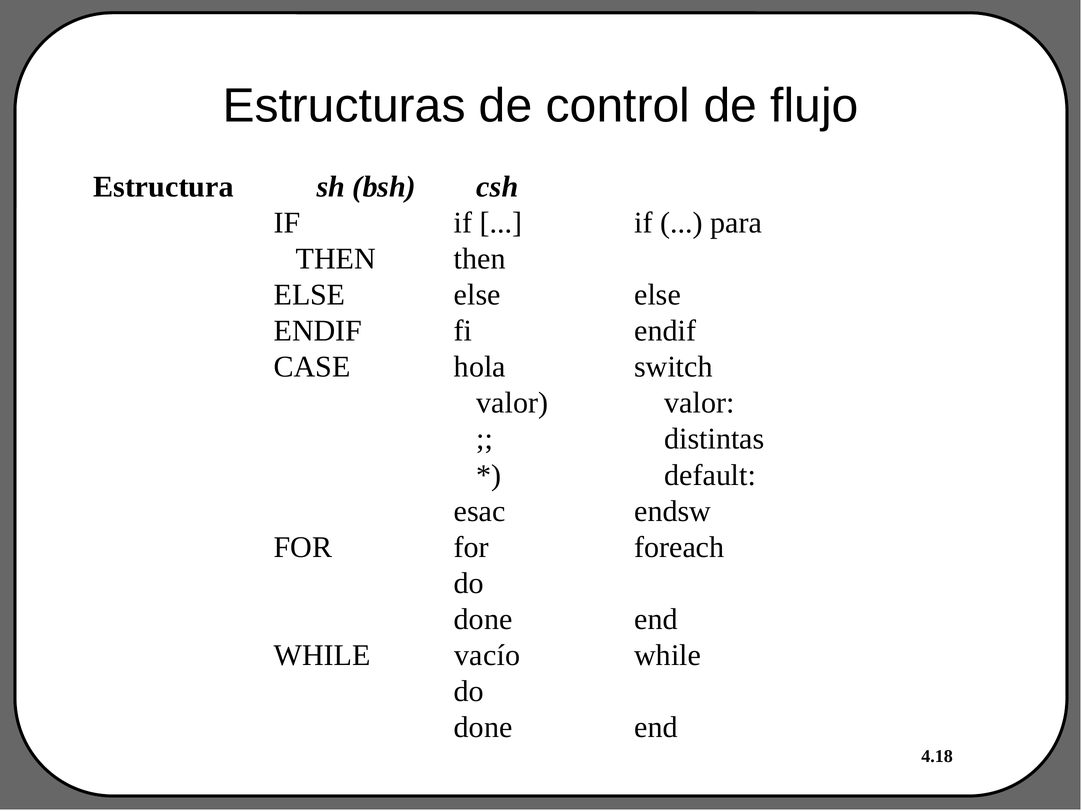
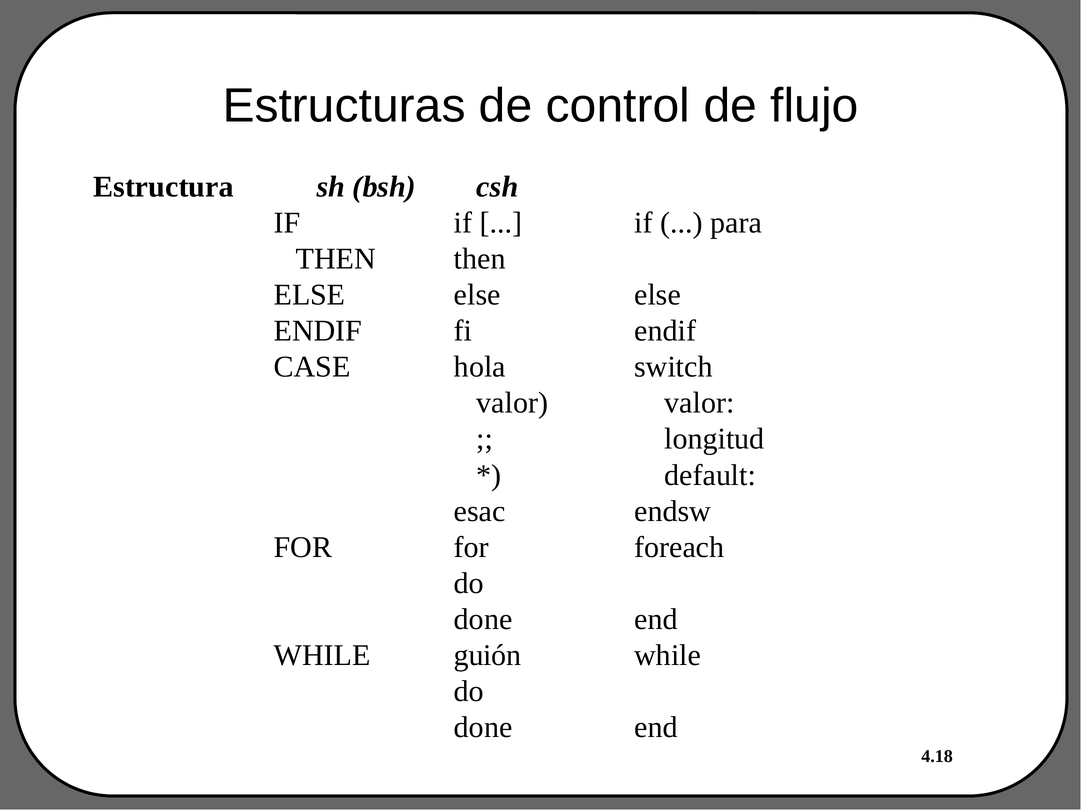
distintas: distintas -> longitud
vacío: vacío -> guión
